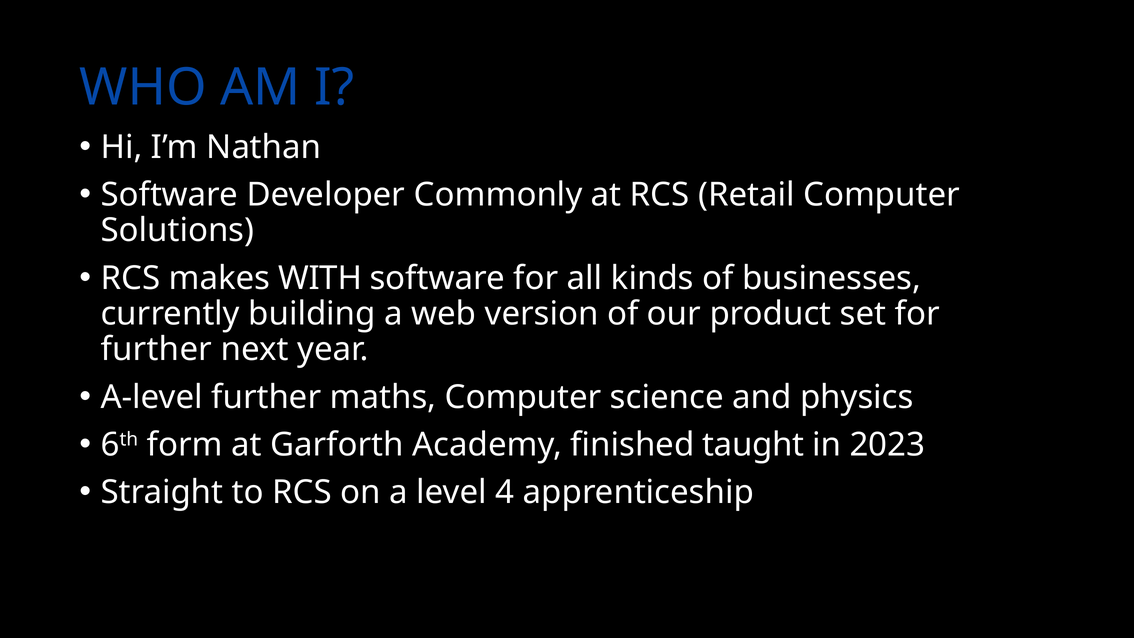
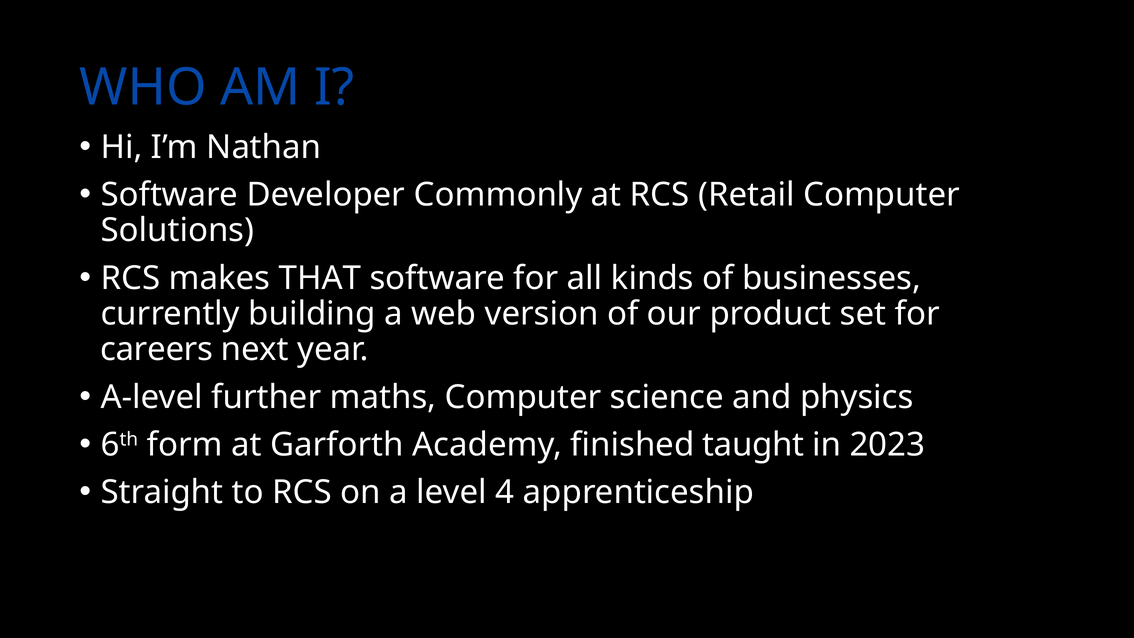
WITH: WITH -> THAT
further at (156, 350): further -> careers
